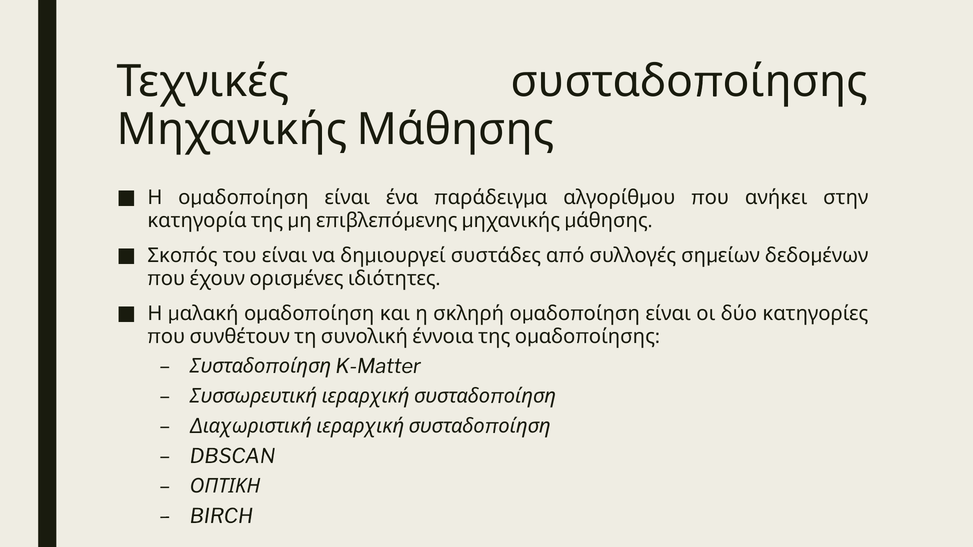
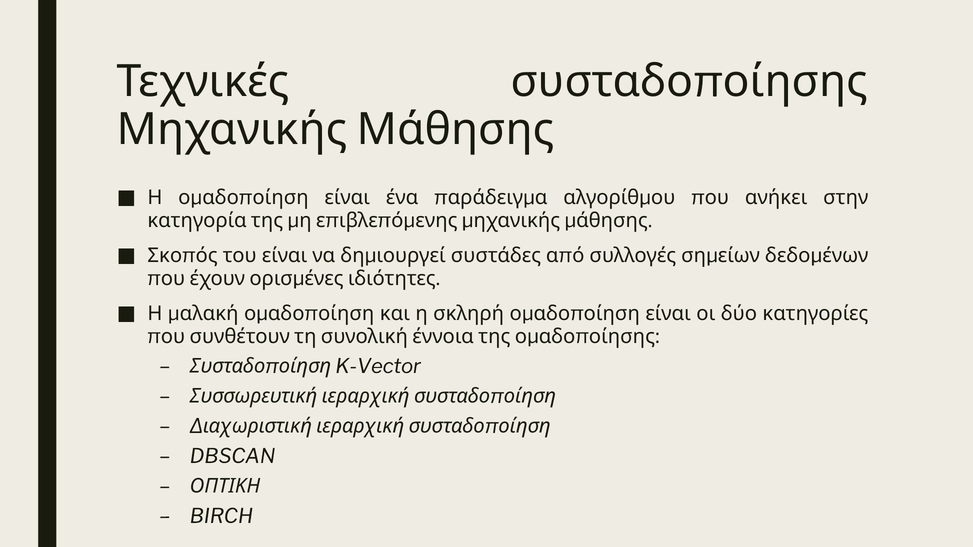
K-Matter: K-Matter -> K-Vector
